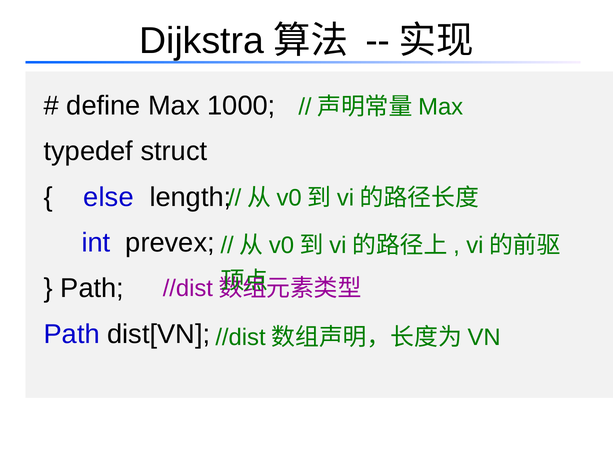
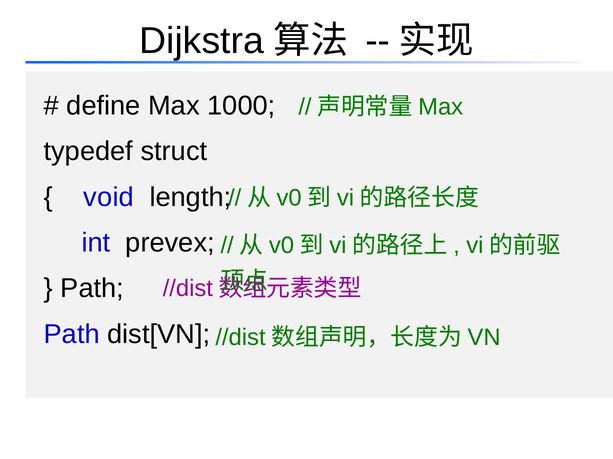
else: else -> void
